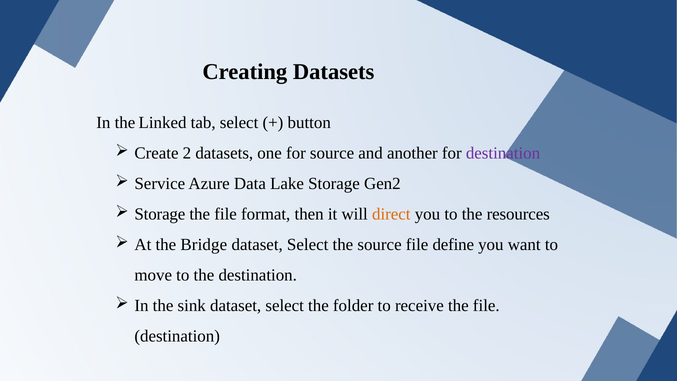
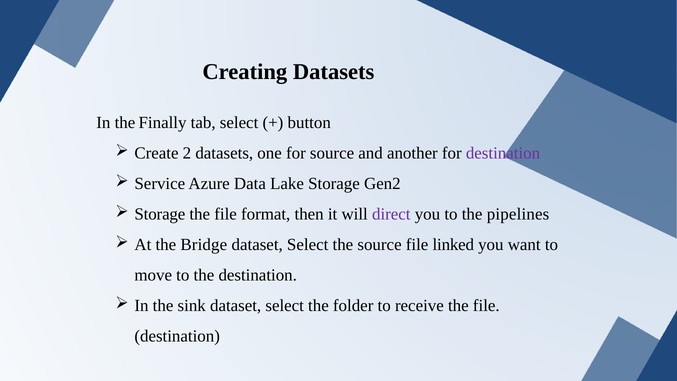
Linked: Linked -> Finally
direct colour: orange -> purple
resources: resources -> pipelines
define: define -> linked
